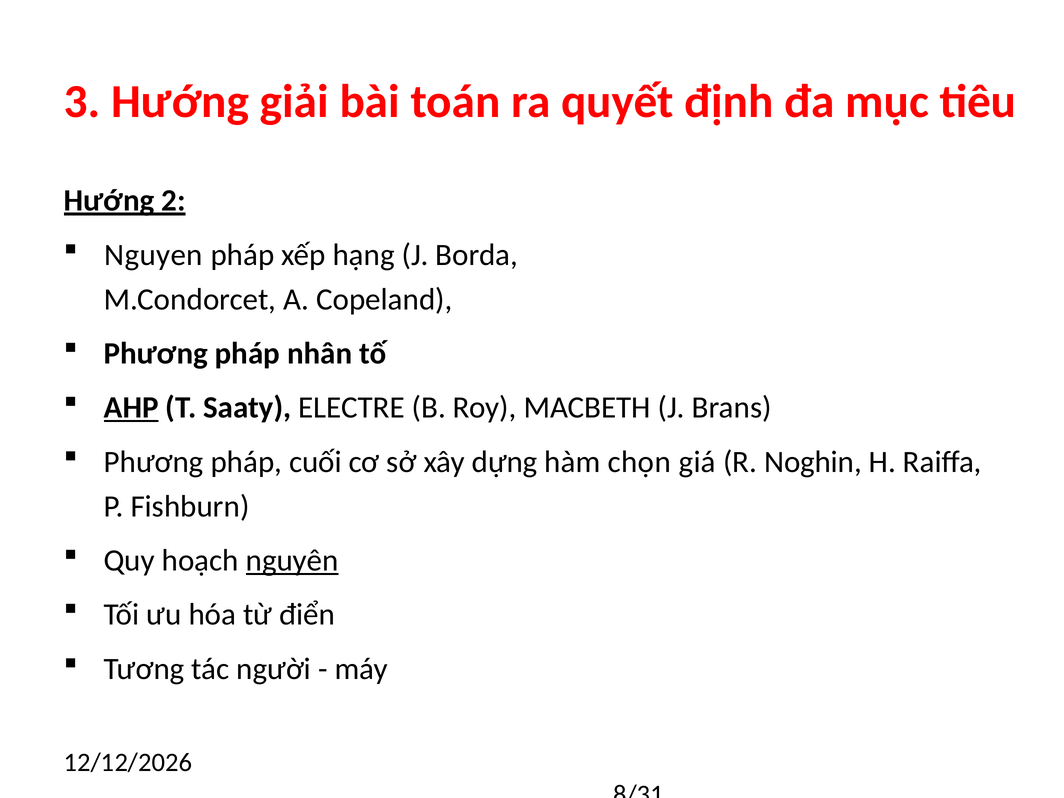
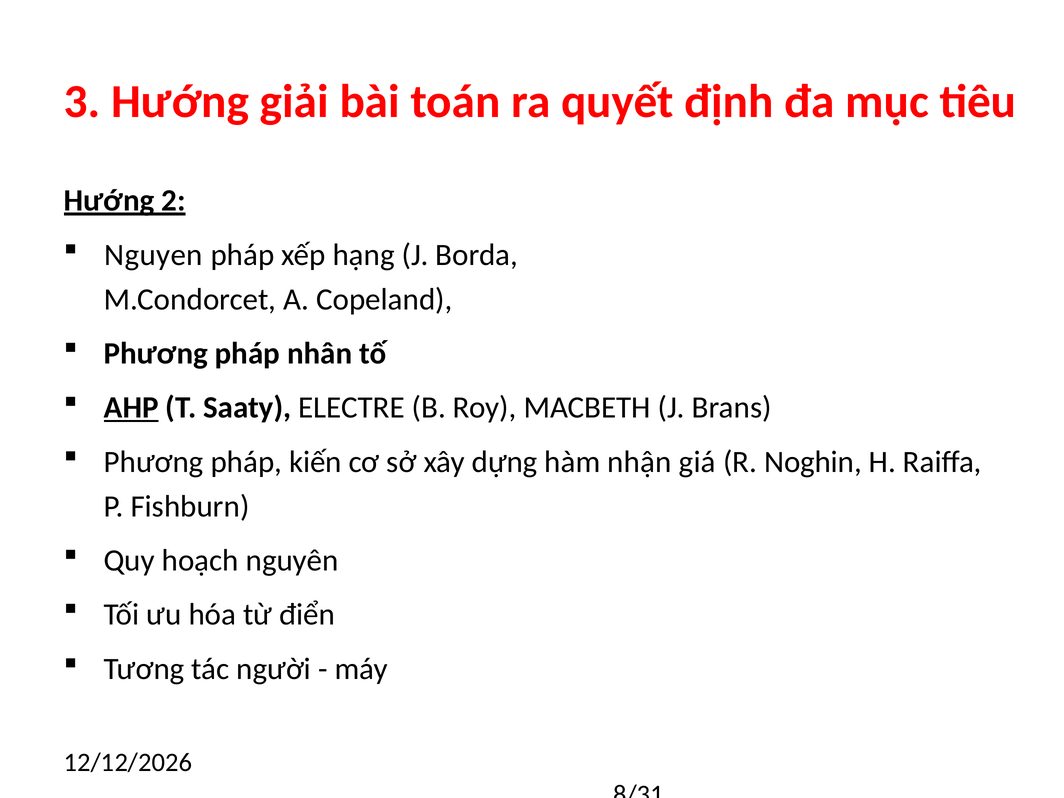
cuối: cuối -> kiến
chọn: chọn -> nhận
nguyên underline: present -> none
